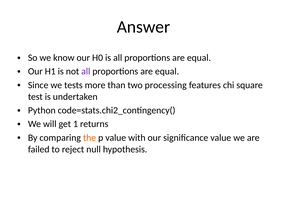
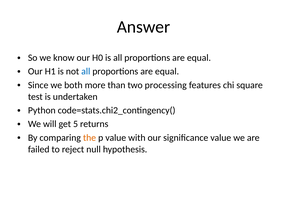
all at (86, 71) colour: purple -> blue
tests: tests -> both
1: 1 -> 5
